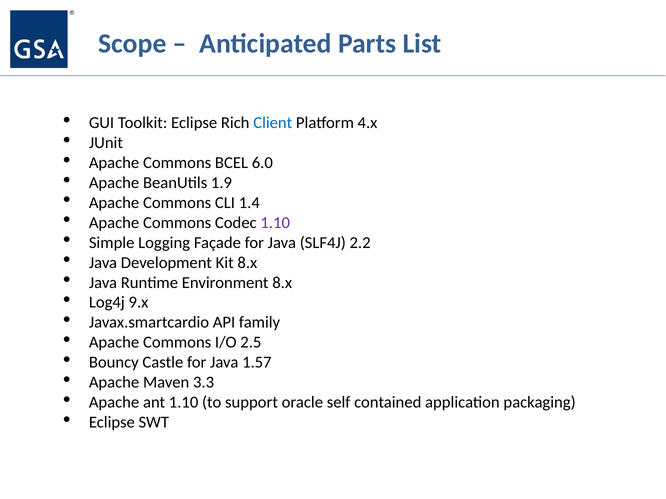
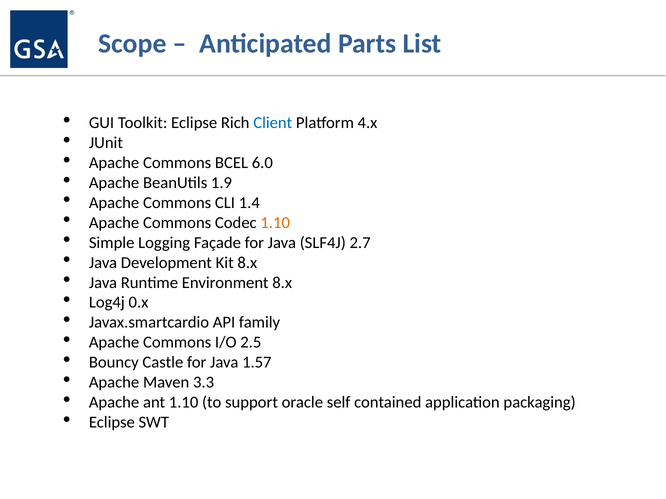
1.10 at (275, 223) colour: purple -> orange
2.2: 2.2 -> 2.7
9.x: 9.x -> 0.x
